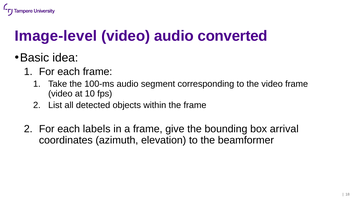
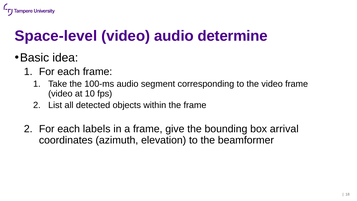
Image-level: Image-level -> Space-level
converted: converted -> determine
